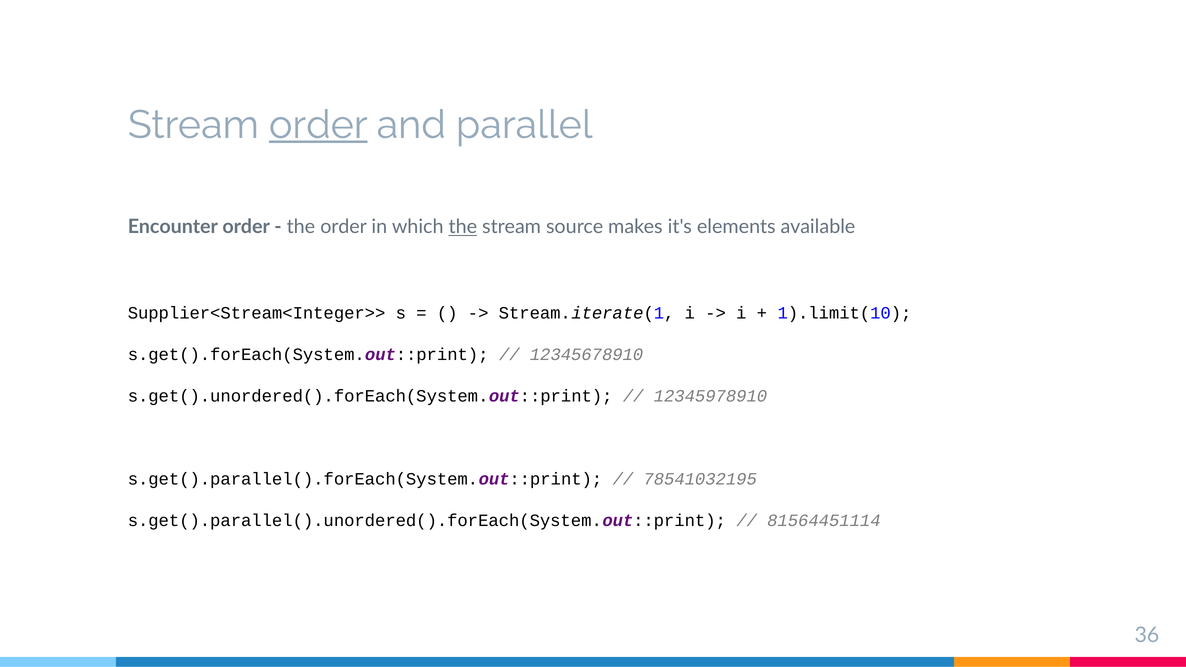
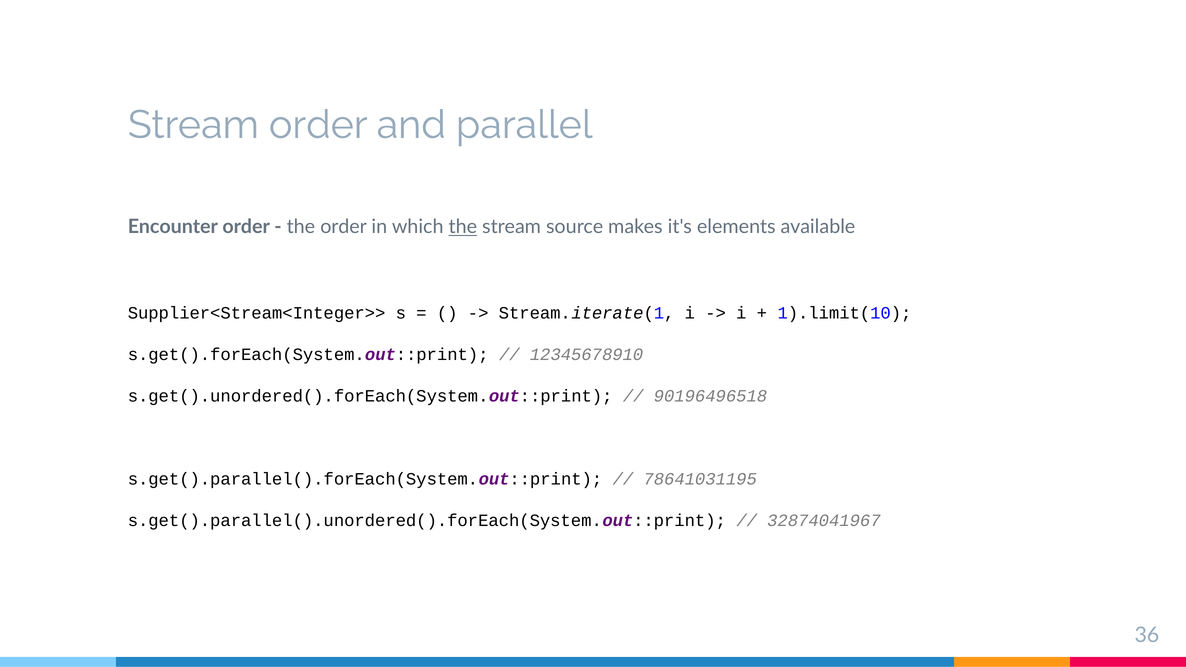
order at (318, 125) underline: present -> none
12345978910: 12345978910 -> 90196496518
78541032195: 78541032195 -> 78641031195
81564451114: 81564451114 -> 32874041967
